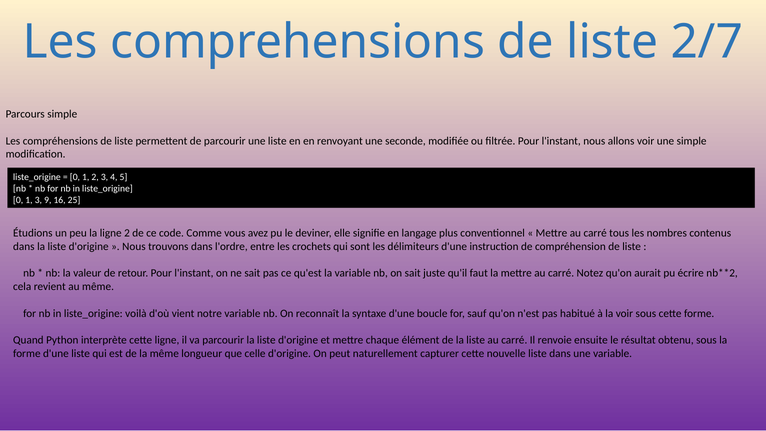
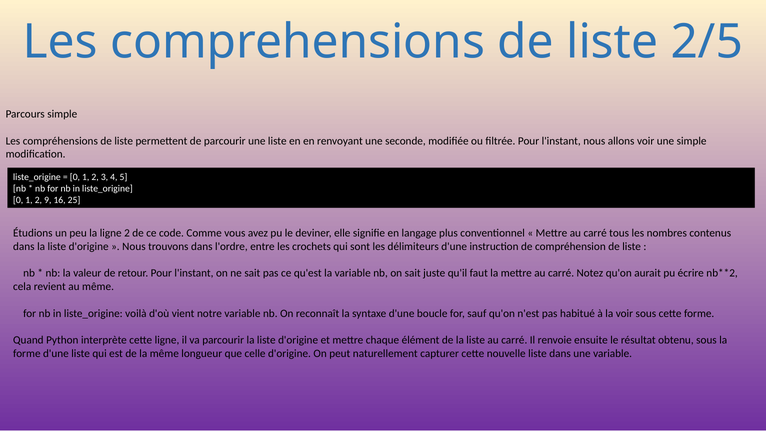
2/7: 2/7 -> 2/5
3 at (38, 200): 3 -> 2
